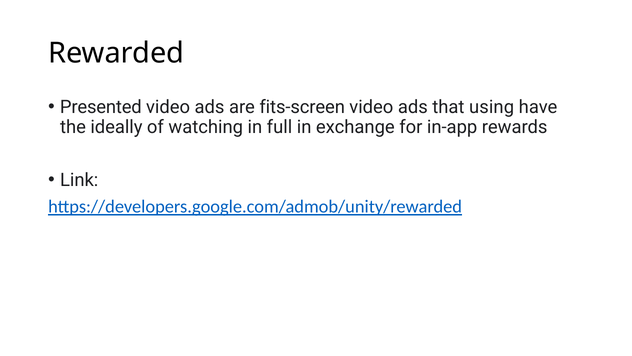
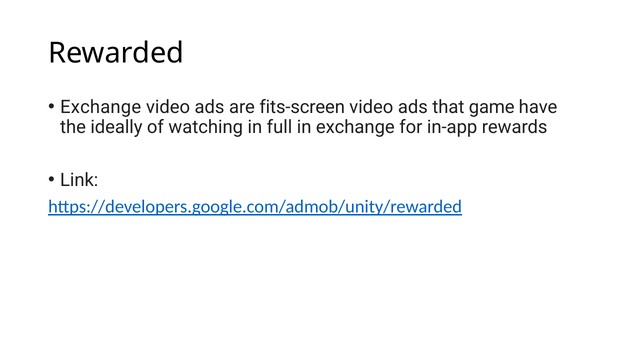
Presented at (101, 107): Presented -> Exchange
using: using -> game
